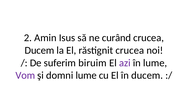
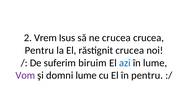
Amin: Amin -> Vrem
ne curând: curând -> crucea
Ducem at (39, 50): Ducem -> Pentru
azi colour: purple -> blue
în ducem: ducem -> pentru
